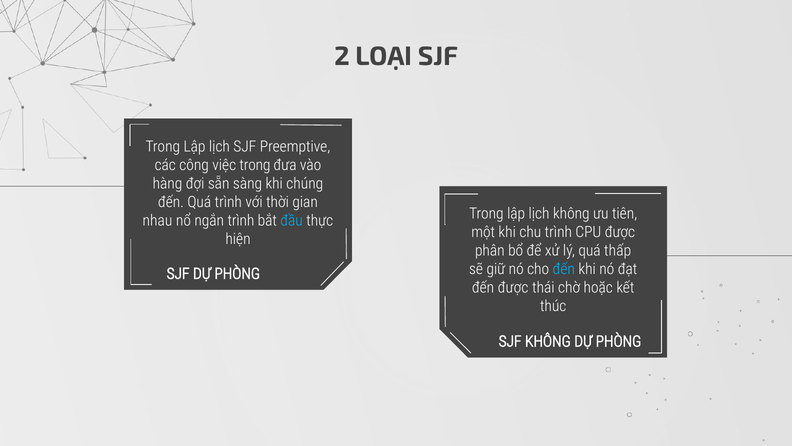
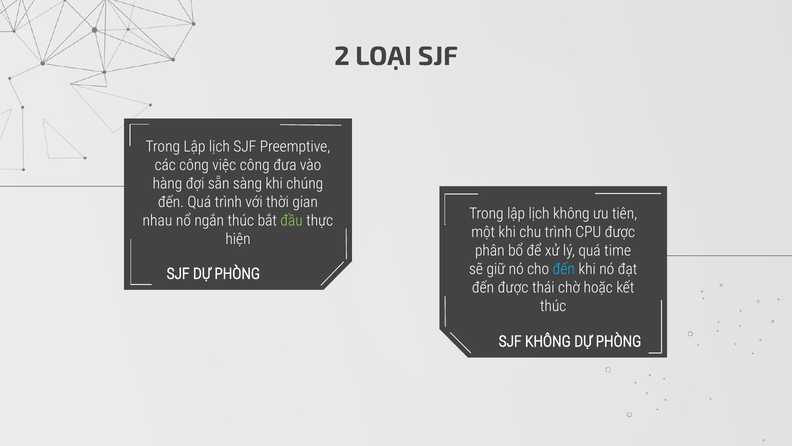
việc trong: trong -> công
ngắn trình: trình -> thúc
đầu colour: light blue -> light green
thấp: thấp -> time
